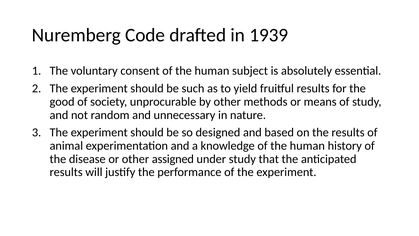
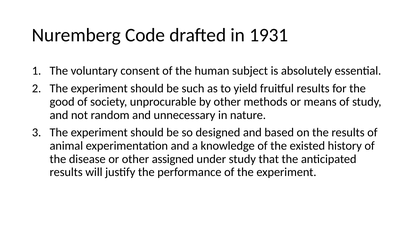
1939: 1939 -> 1931
knowledge of the human: human -> existed
